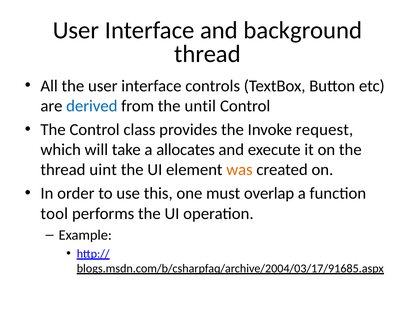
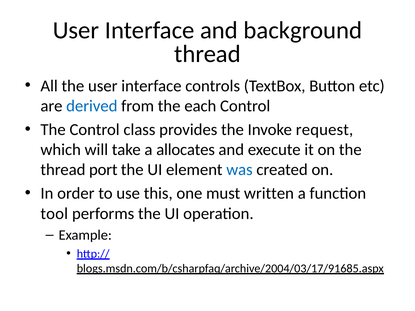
until: until -> each
uint: uint -> port
was colour: orange -> blue
overlap: overlap -> written
